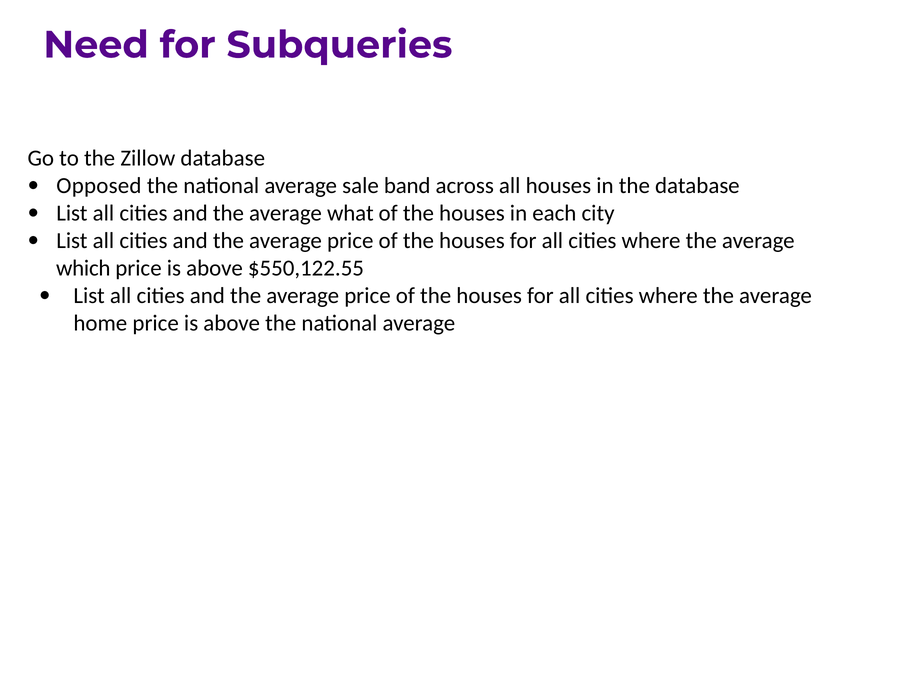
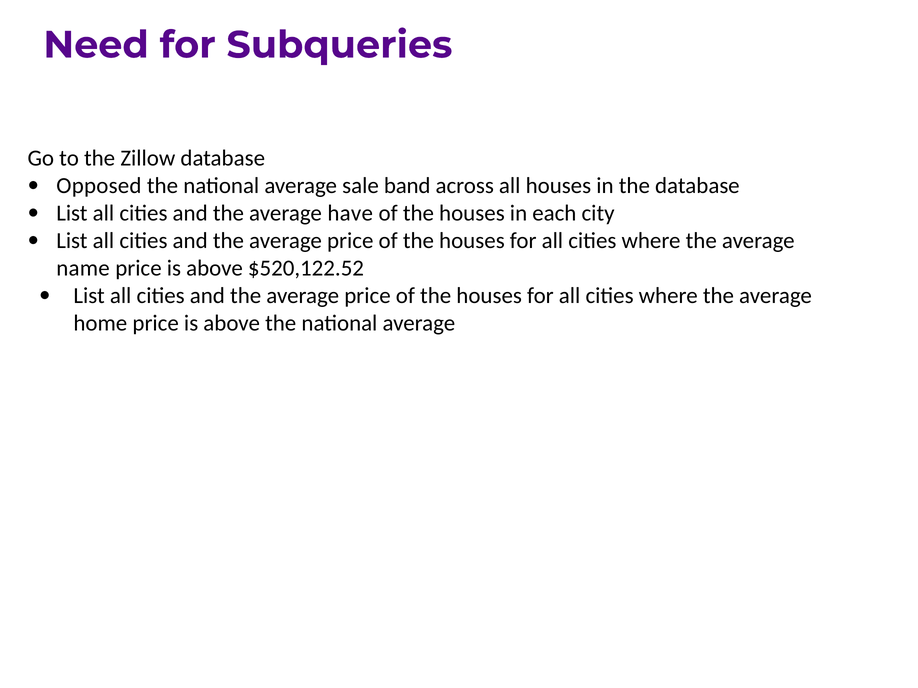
what: what -> have
which: which -> name
$550,122.55: $550,122.55 -> $520,122.52
